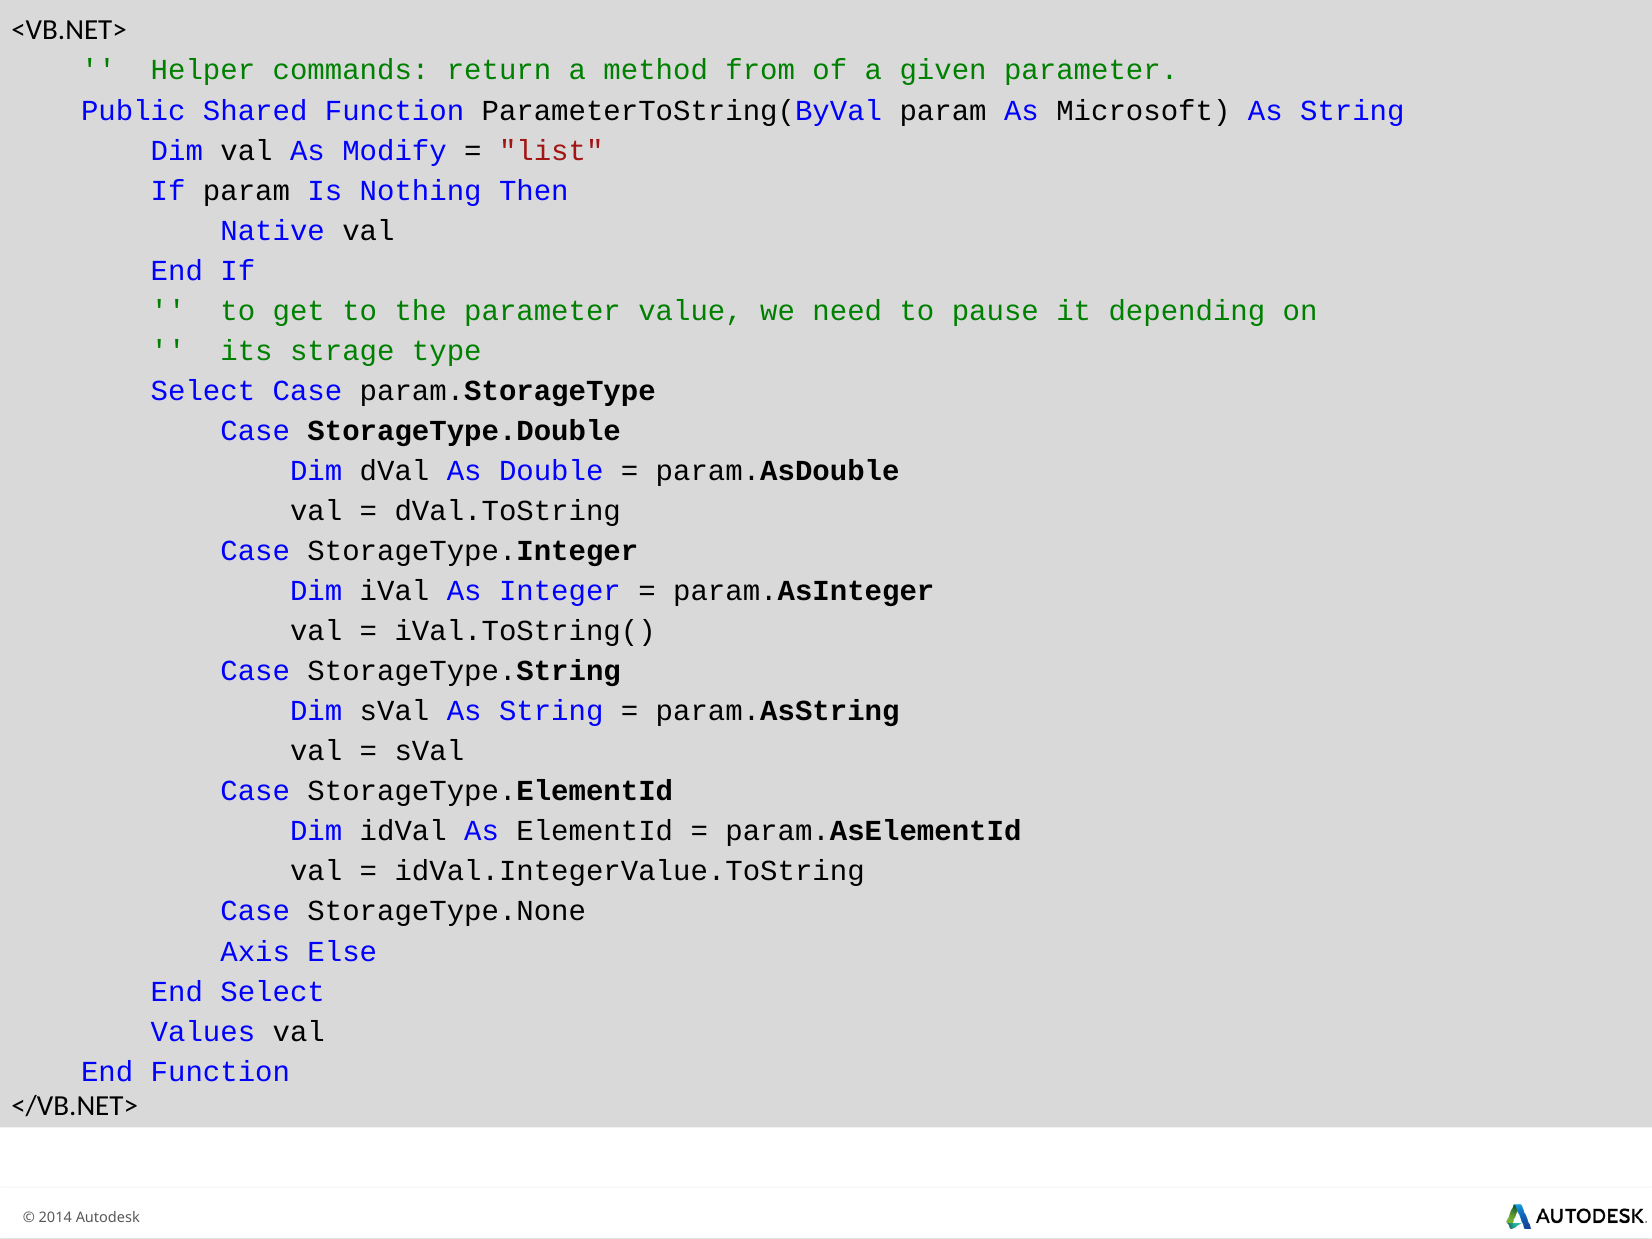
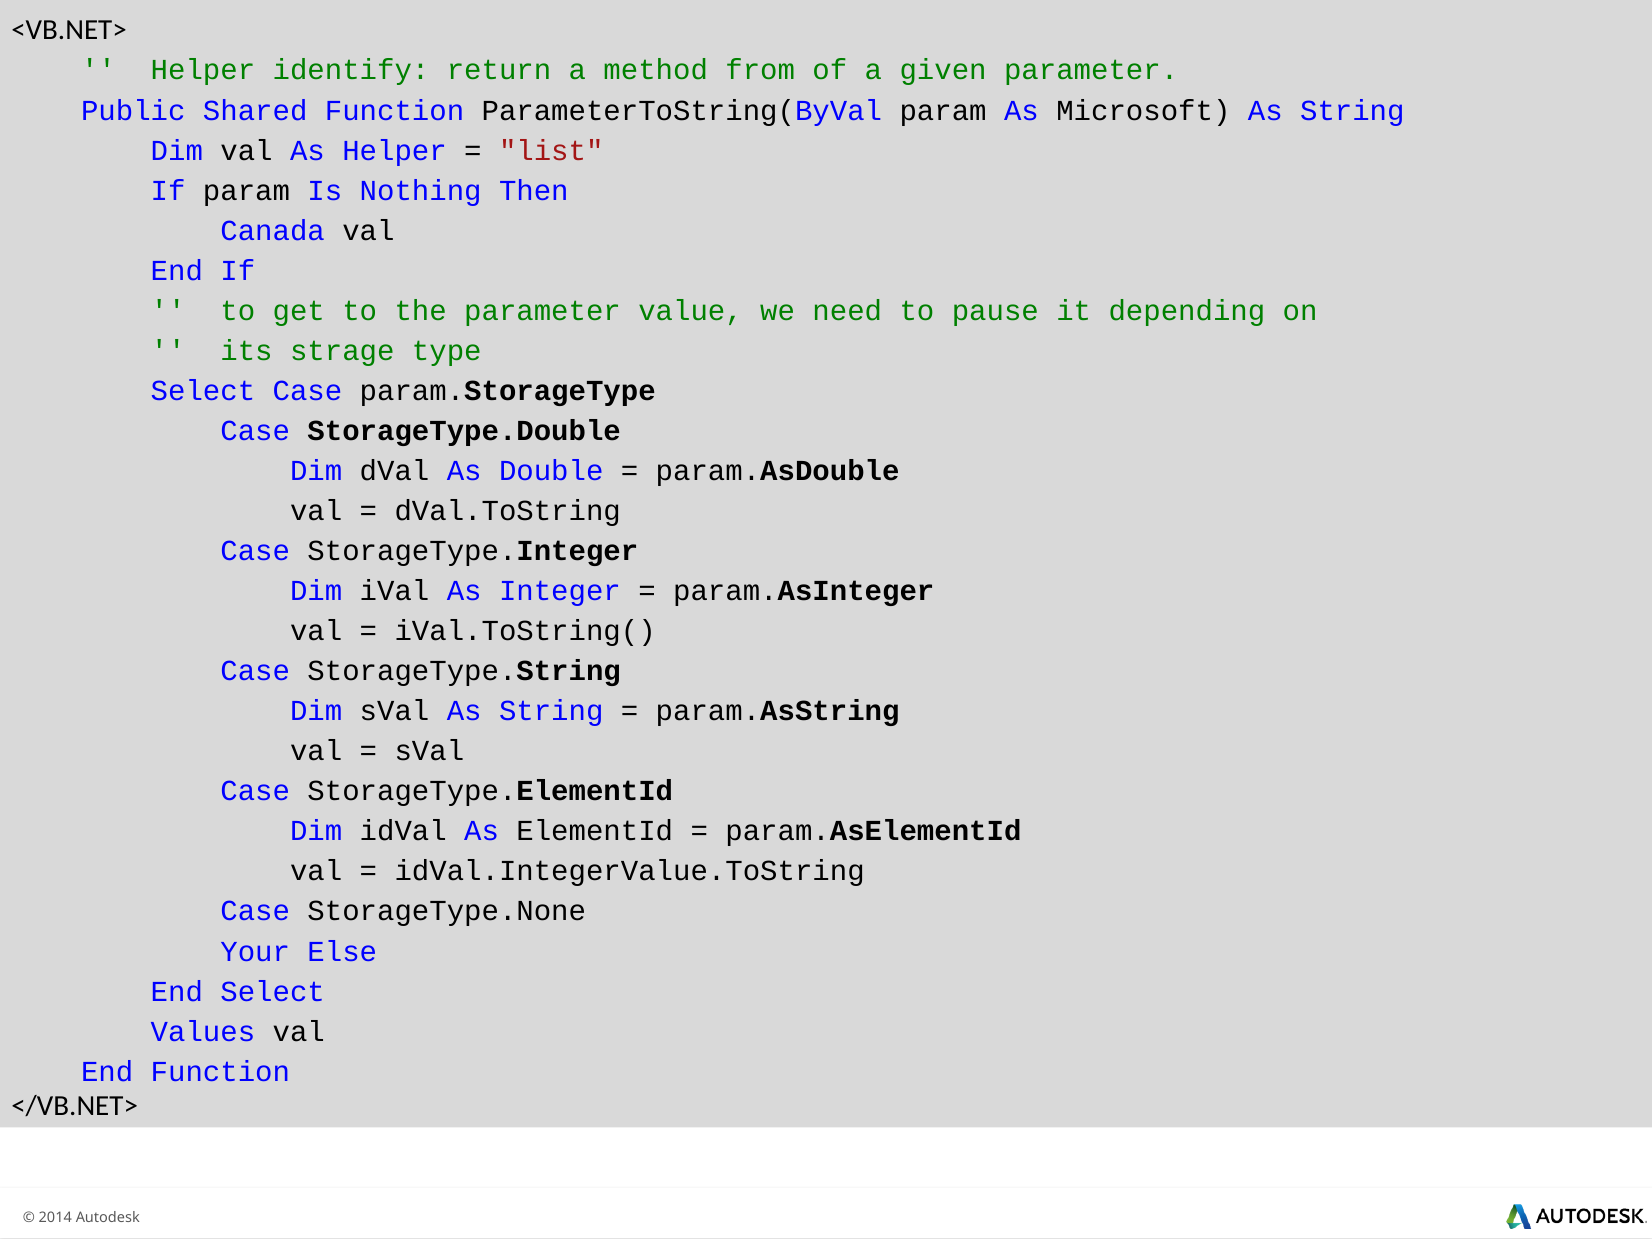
commands: commands -> identify
As Modify: Modify -> Helper
Native: Native -> Canada
Axis: Axis -> Your
